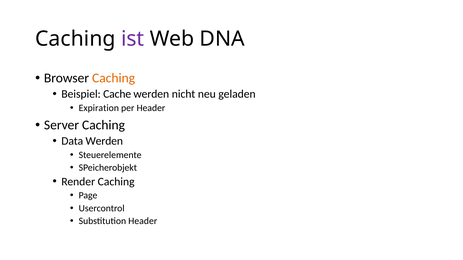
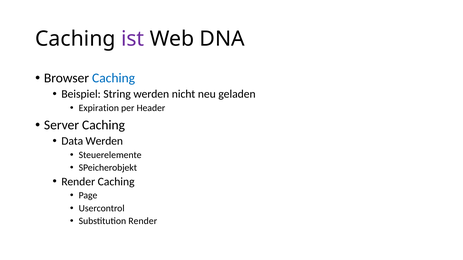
Caching at (114, 78) colour: orange -> blue
Cache: Cache -> String
Substitution Header: Header -> Render
